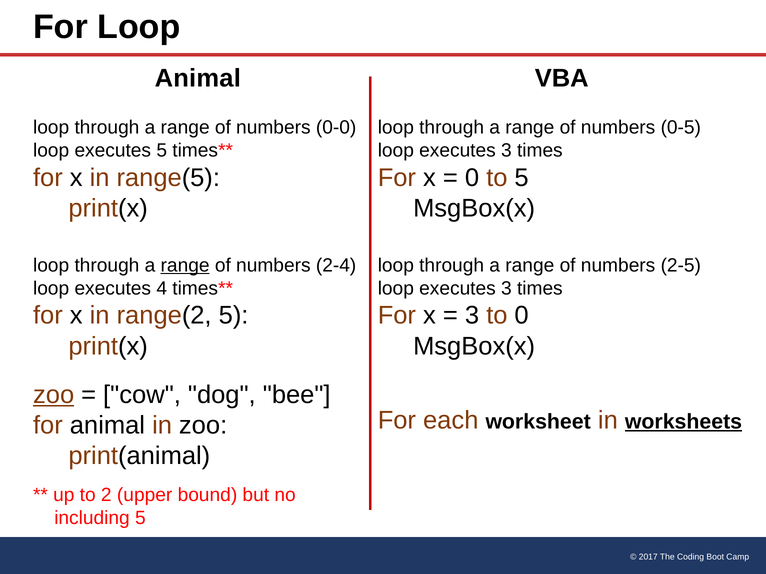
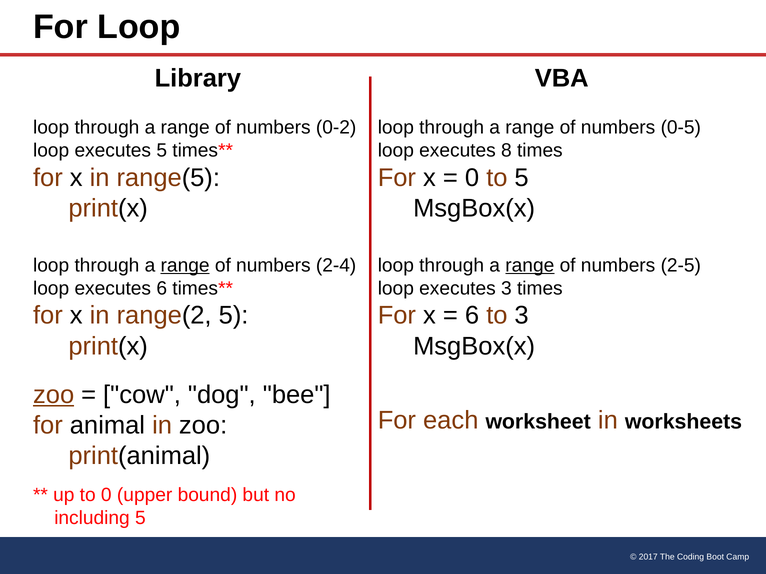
Animal at (198, 78): Animal -> Library
0-0: 0-0 -> 0-2
3 at (506, 151): 3 -> 8
range at (530, 266) underline: none -> present
executes 4: 4 -> 6
3 at (472, 316): 3 -> 6
to 0: 0 -> 3
worksheets underline: present -> none
to 2: 2 -> 0
